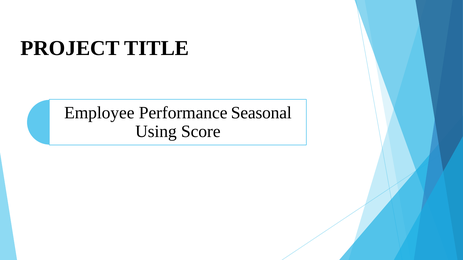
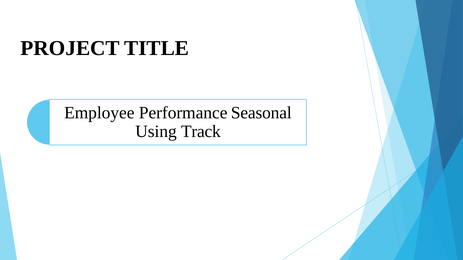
Score: Score -> Track
